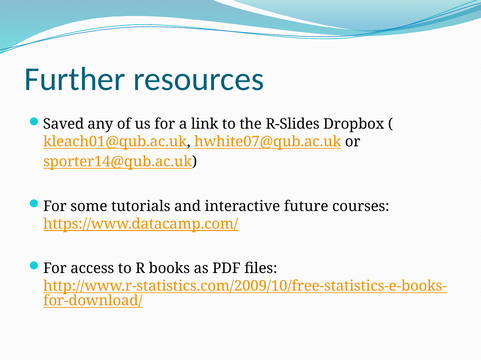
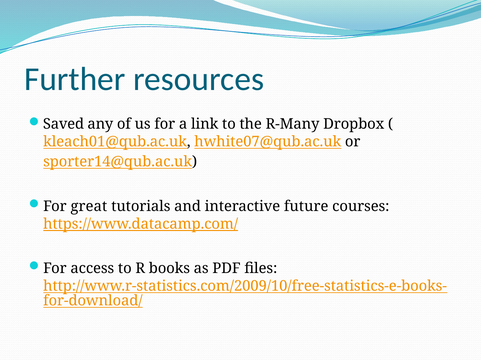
R-Slides: R-Slides -> R-Many
some: some -> great
